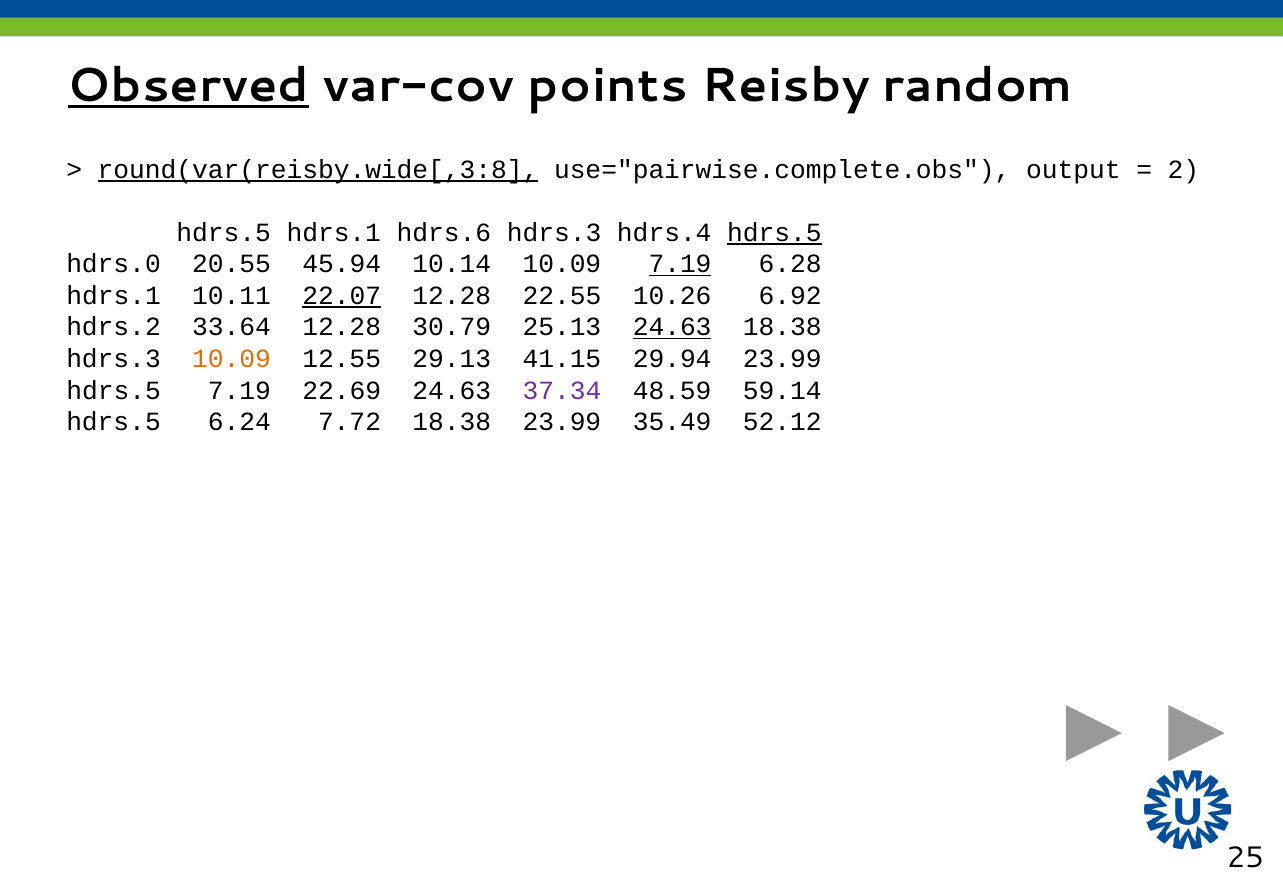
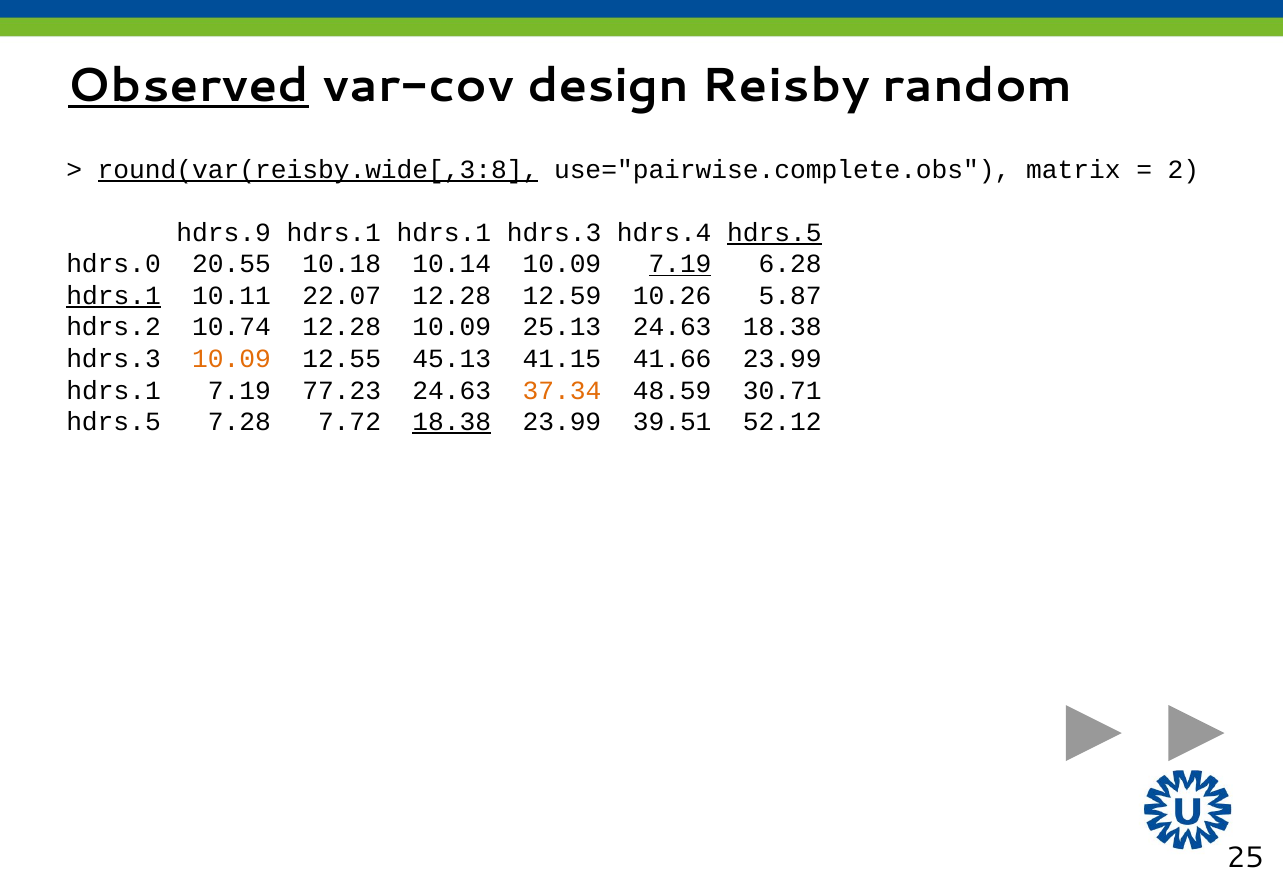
points: points -> design
output: output -> matrix
hdrs.5 at (224, 233): hdrs.5 -> hdrs.9
hdrs.1 hdrs.6: hdrs.6 -> hdrs.1
45.94: 45.94 -> 10.18
hdrs.1 at (114, 296) underline: none -> present
22.07 underline: present -> none
22.55: 22.55 -> 12.59
6.92: 6.92 -> 5.87
33.64: 33.64 -> 10.74
12.28 30.79: 30.79 -> 10.09
24.63 at (672, 327) underline: present -> none
29.13: 29.13 -> 45.13
29.94: 29.94 -> 41.66
hdrs.5 at (114, 390): hdrs.5 -> hdrs.1
22.69: 22.69 -> 77.23
37.34 colour: purple -> orange
59.14: 59.14 -> 30.71
6.24: 6.24 -> 7.28
18.38 at (452, 422) underline: none -> present
35.49: 35.49 -> 39.51
